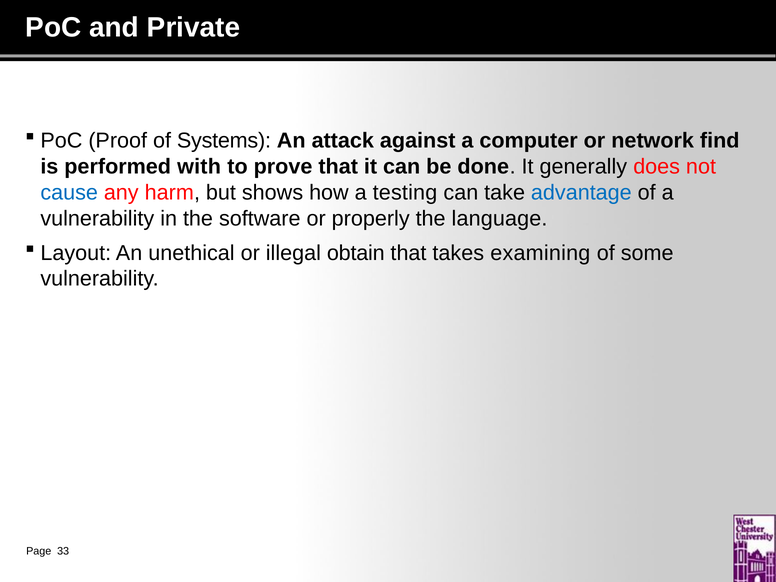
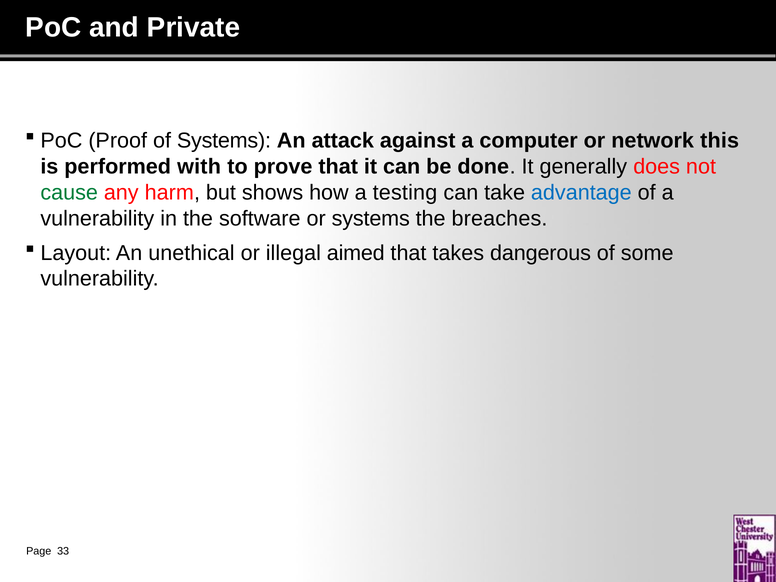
find: find -> this
cause colour: blue -> green
or properly: properly -> systems
language: language -> breaches
obtain: obtain -> aimed
examining: examining -> dangerous
